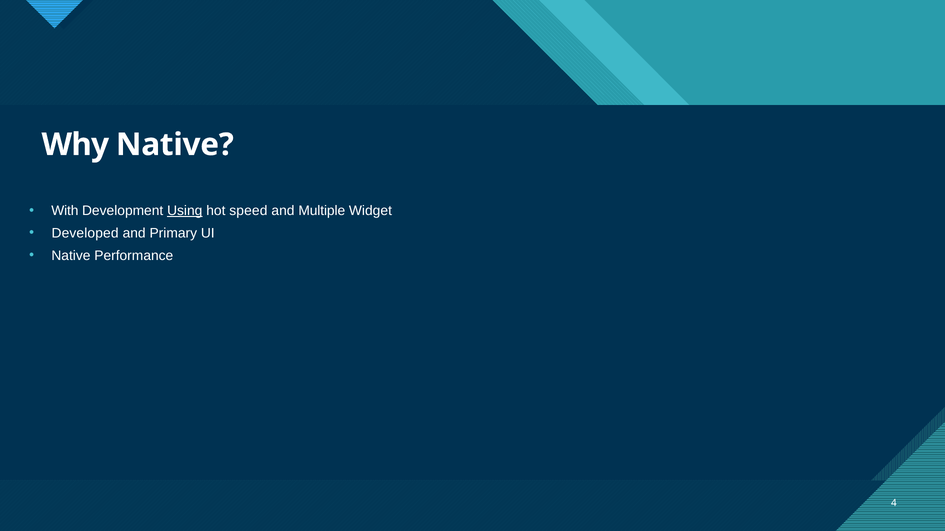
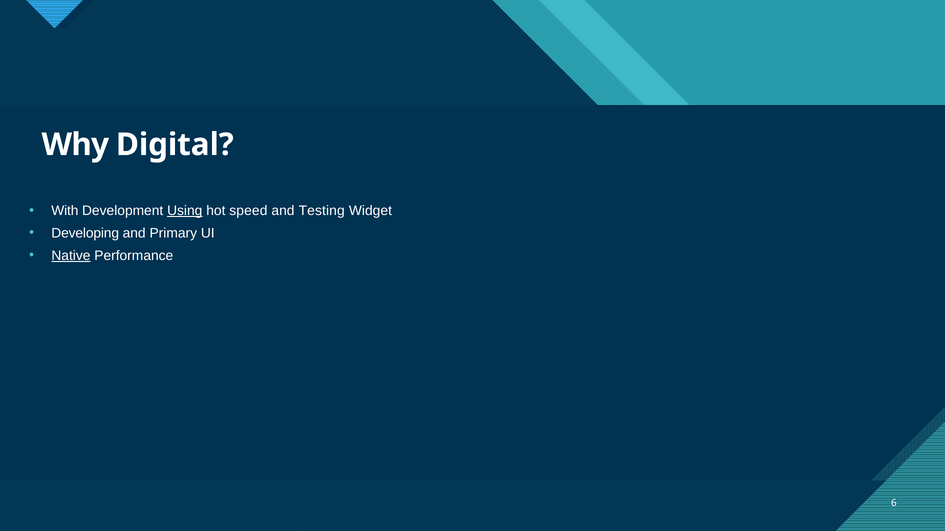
Why Native: Native -> Digital
Multiple: Multiple -> Testing
Developed: Developed -> Developing
Native at (71, 256) underline: none -> present
4: 4 -> 6
